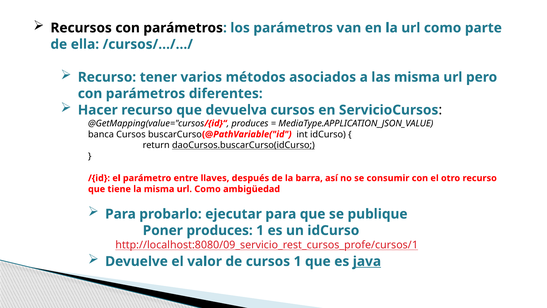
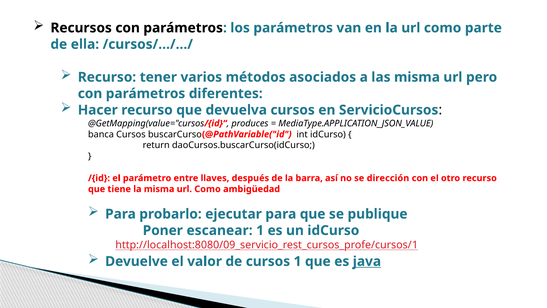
daoCursos.buscarCurso(idCurso underline: present -> none
consumir: consumir -> dirección
Poner produces: produces -> escanear
